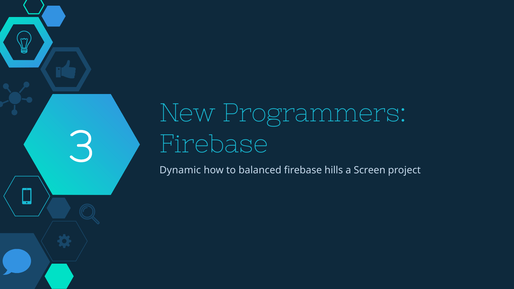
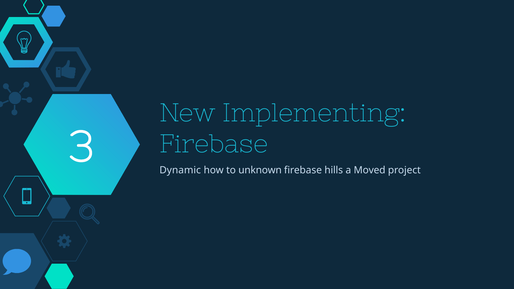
Programmers: Programmers -> Implementing
balanced: balanced -> unknown
Screen: Screen -> Moved
